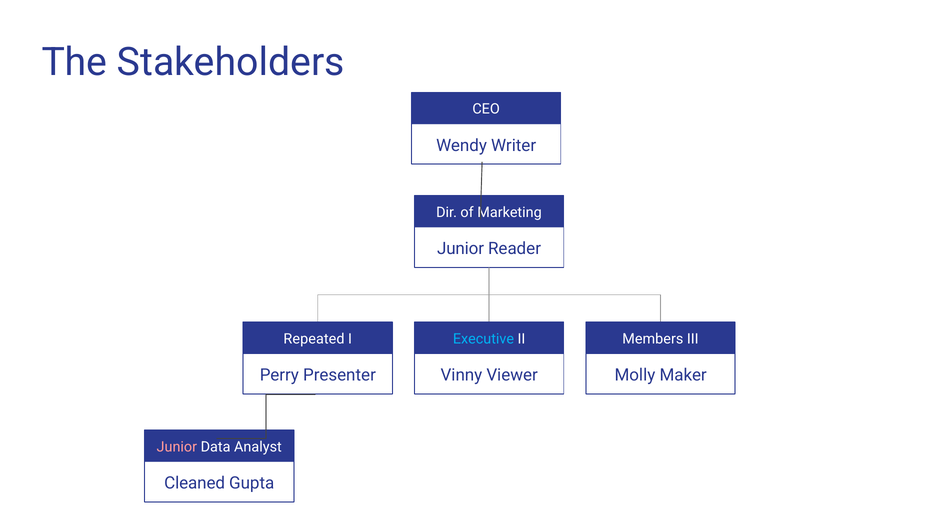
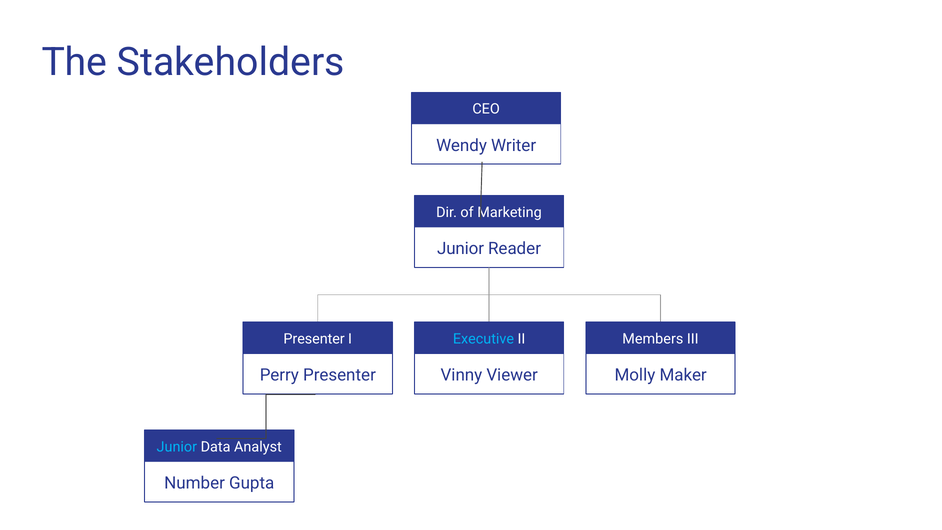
Repeated at (314, 339): Repeated -> Presenter
Junior at (177, 447) colour: pink -> light blue
Cleaned: Cleaned -> Number
